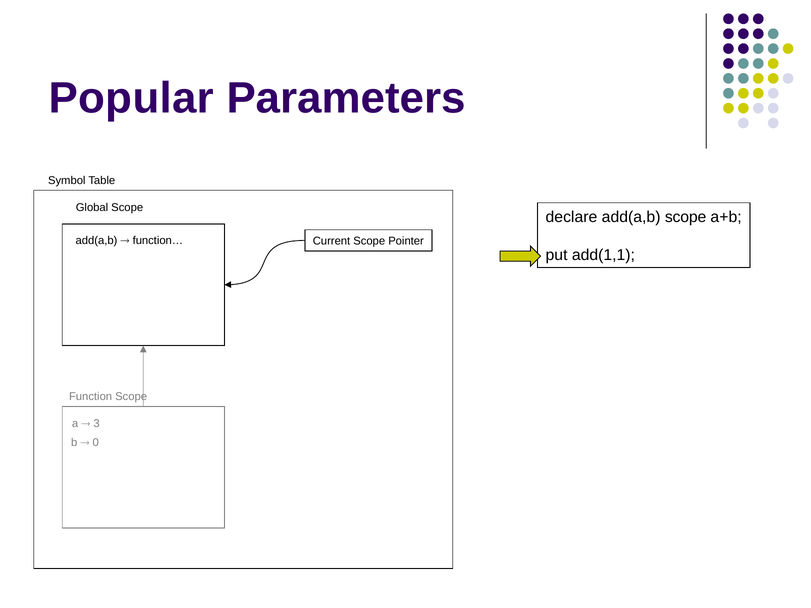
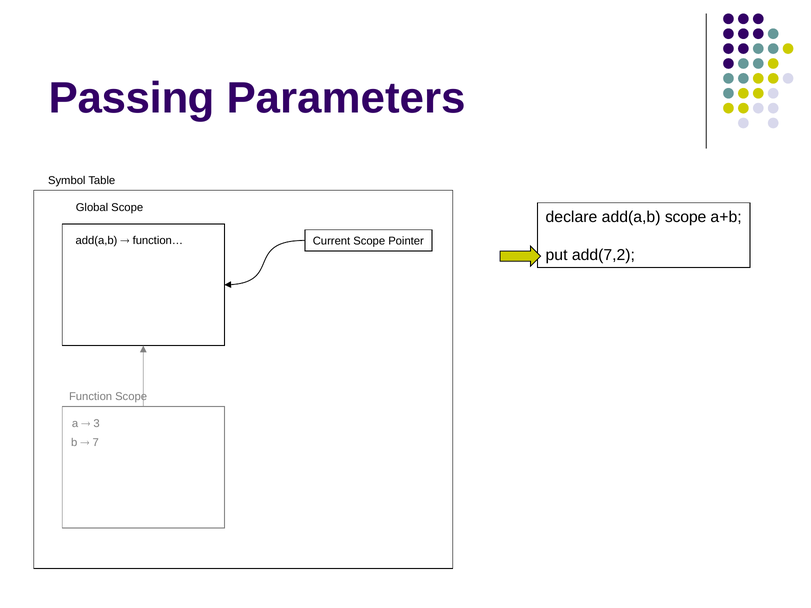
Popular: Popular -> Passing
add(1,1: add(1,1 -> add(7,2
0: 0 -> 7
